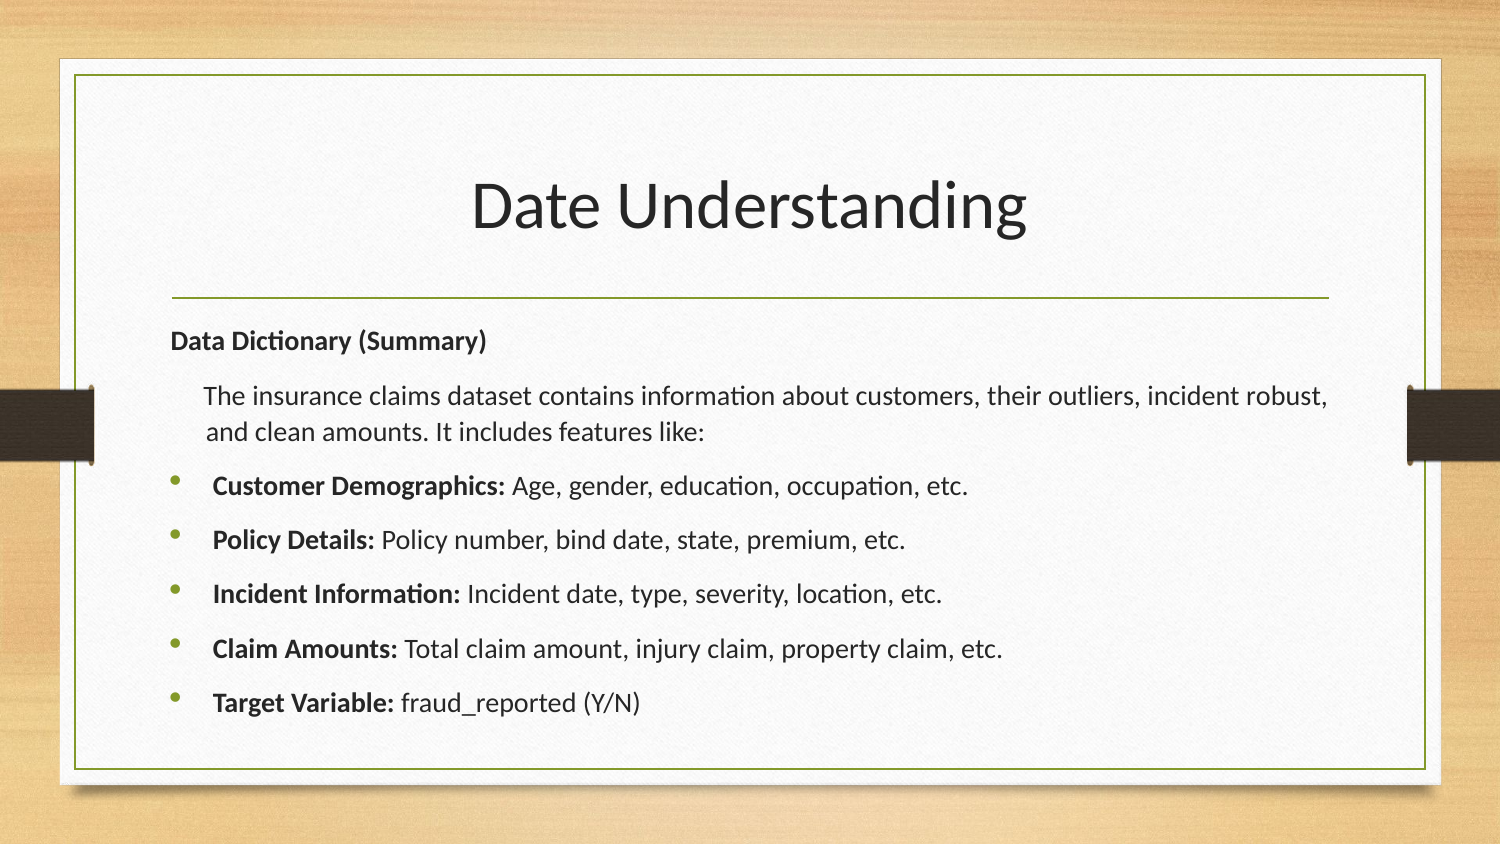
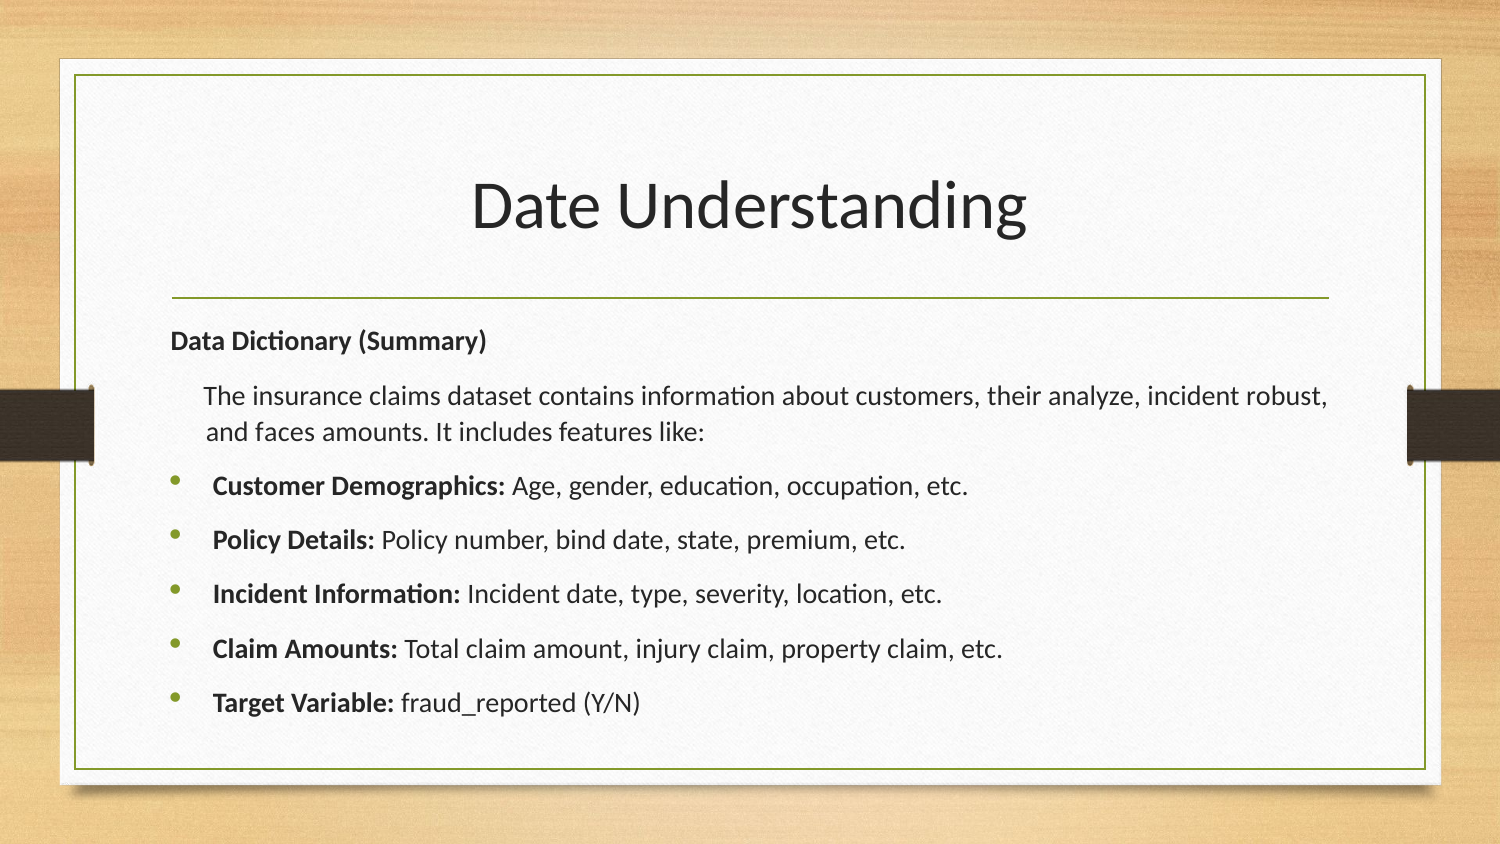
outliers: outliers -> analyze
clean: clean -> faces
